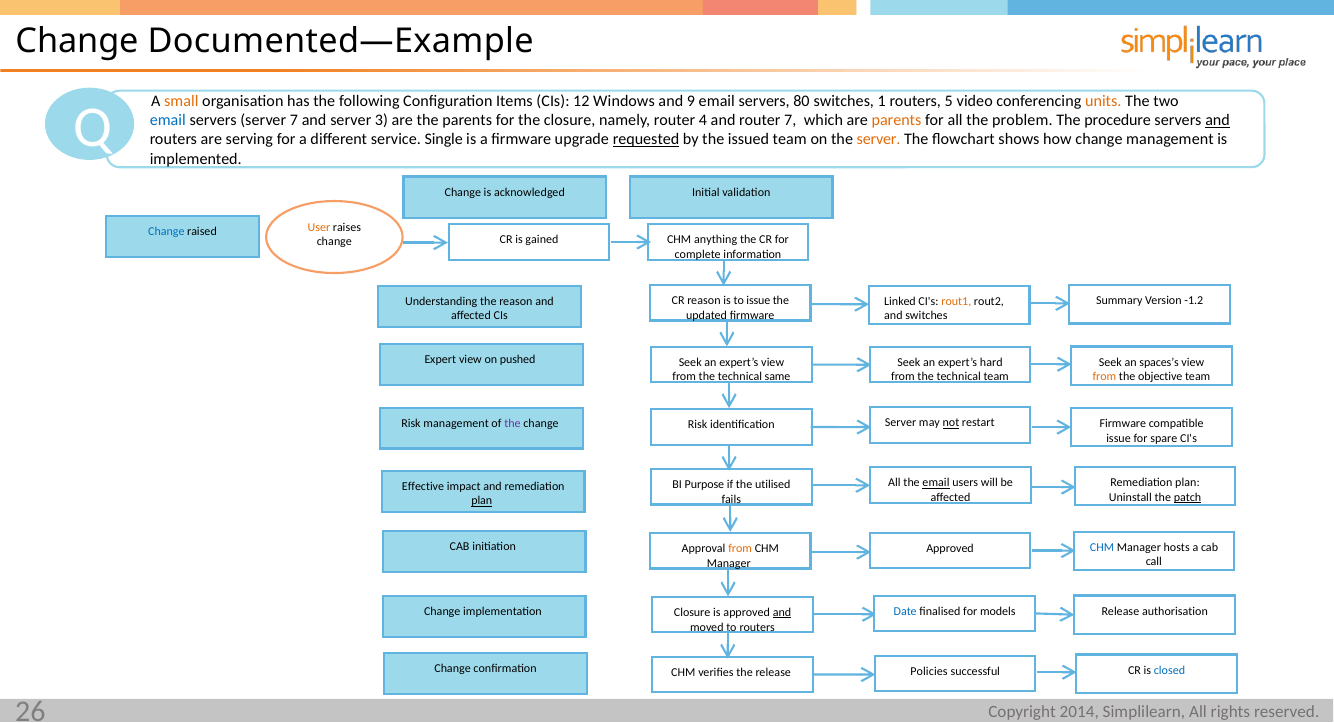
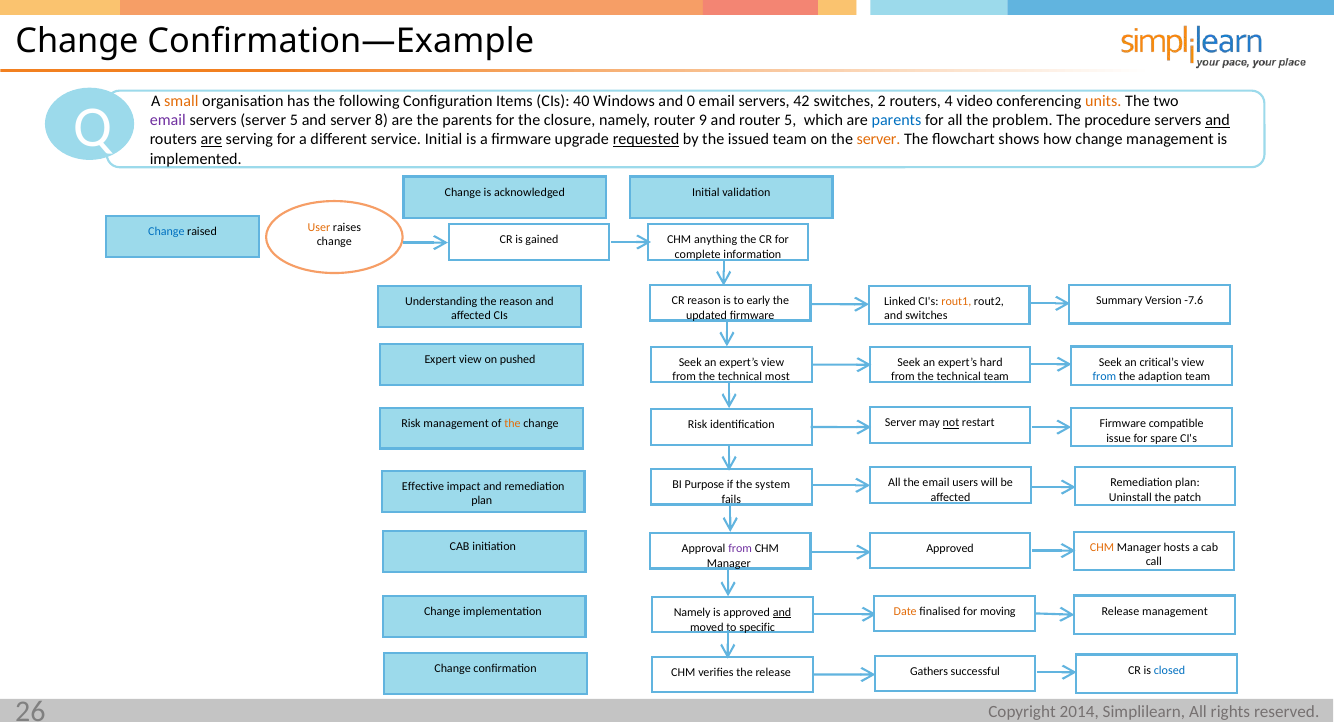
Documented—Example: Documented—Example -> Confirmation—Example
12: 12 -> 40
9: 9 -> 0
80: 80 -> 42
1: 1 -> 2
5: 5 -> 4
email at (168, 120) colour: blue -> purple
server 7: 7 -> 5
3: 3 -> 8
4: 4 -> 9
router 7: 7 -> 5
parents at (896, 120) colour: orange -> blue
are at (211, 140) underline: none -> present
service Single: Single -> Initial
to issue: issue -> early
-1.2: -1.2 -> -7.6
spaces’s: spaces’s -> critical’s
from at (1104, 377) colour: orange -> blue
objective: objective -> adaption
same: same -> most
the at (512, 423) colour: purple -> orange
email at (936, 483) underline: present -> none
utilised: utilised -> system
patch underline: present -> none
plan at (482, 501) underline: present -> none
CHM at (1102, 548) colour: blue -> orange
from at (740, 549) colour: orange -> purple
Date colour: blue -> orange
models: models -> moving
Release authorisation: authorisation -> management
Closure at (692, 613): Closure -> Namely
to routers: routers -> specific
Policies: Policies -> Gathers
